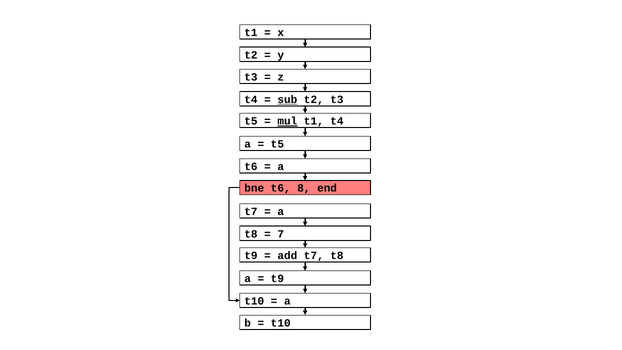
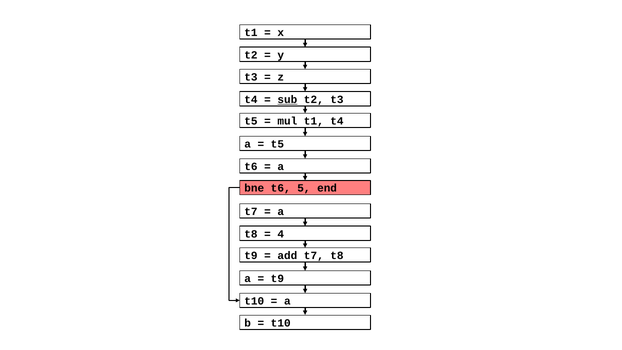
mul underline: present -> none
8: 8 -> 5
7: 7 -> 4
